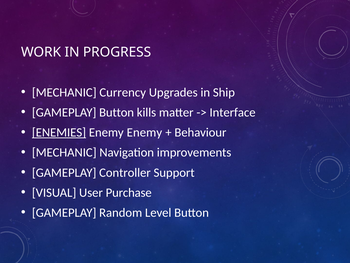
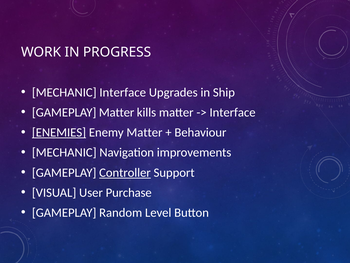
MECHANIC Currency: Currency -> Interface
GAMEPLAY Button: Button -> Matter
Enemy Enemy: Enemy -> Matter
Controller underline: none -> present
